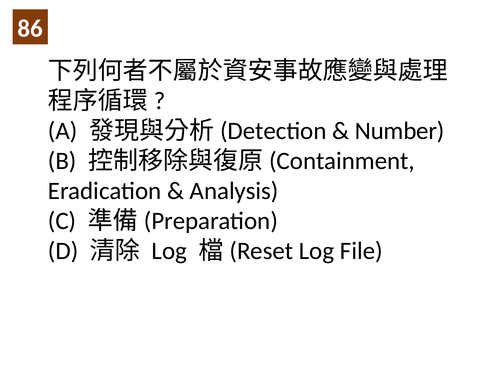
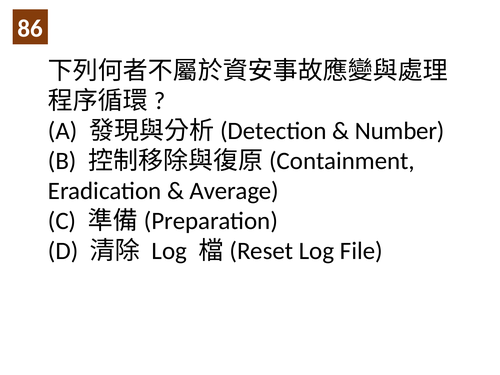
Analysis: Analysis -> Average
